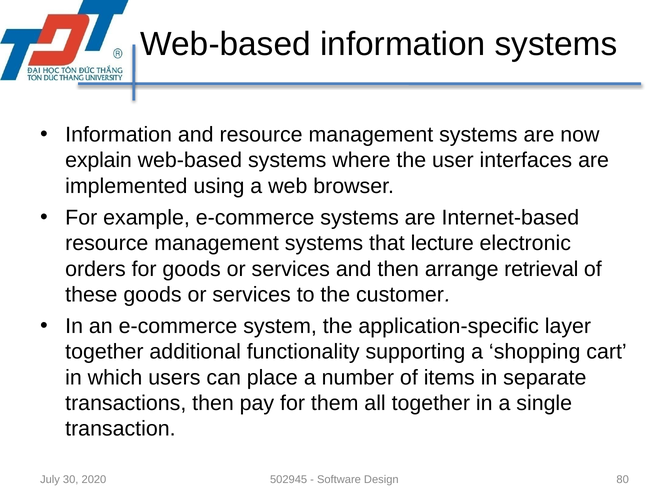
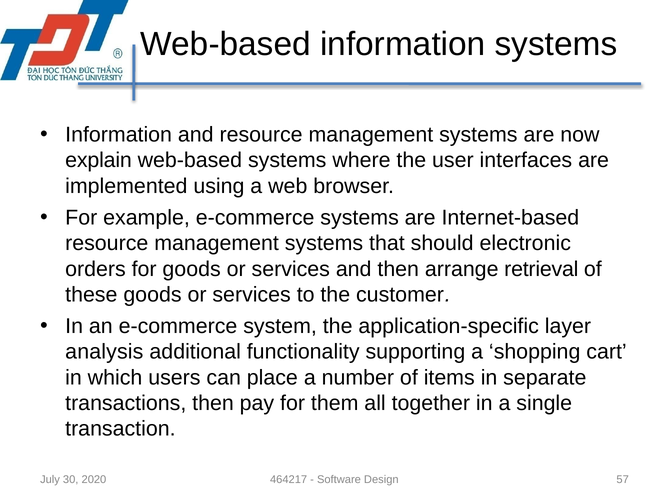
lecture: lecture -> should
together at (104, 352): together -> analysis
502945: 502945 -> 464217
80: 80 -> 57
